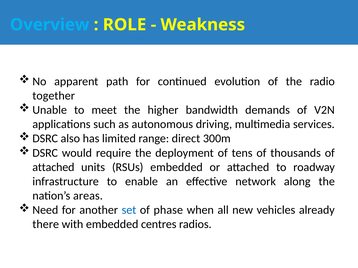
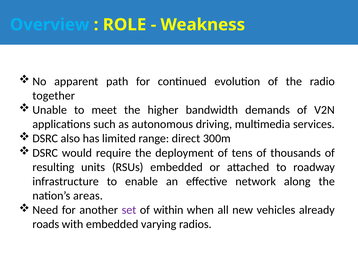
attached at (53, 167): attached -> resulting
set colour: blue -> purple
phase: phase -> within
there: there -> roads
centres: centres -> varying
